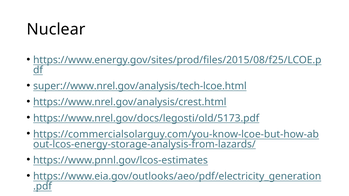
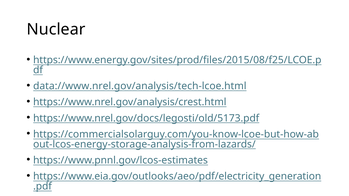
super://www.nrel.gov/analysis/tech-lcoe.html: super://www.nrel.gov/analysis/tech-lcoe.html -> data://www.nrel.gov/analysis/tech-lcoe.html
